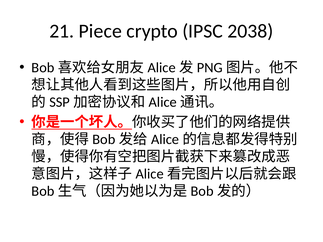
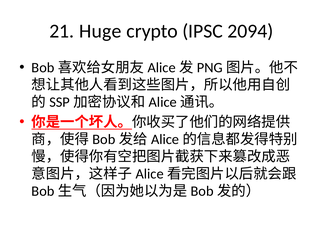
Piece: Piece -> Huge
2038: 2038 -> 2094
